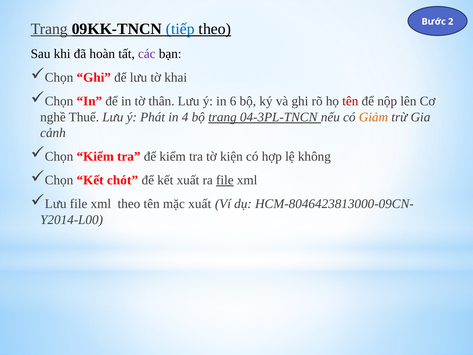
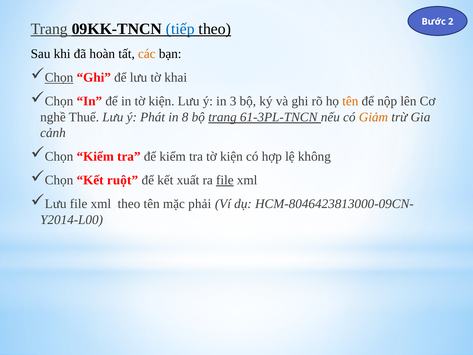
các colour: purple -> orange
Chọn at (59, 78) underline: none -> present
in tờ thân: thân -> kiện
6: 6 -> 3
tên at (350, 101) colour: red -> orange
4: 4 -> 8
04-3PL-TNCN: 04-3PL-TNCN -> 61-3PL-TNCN
chót: chót -> ruột
mặc xuất: xuất -> phải
